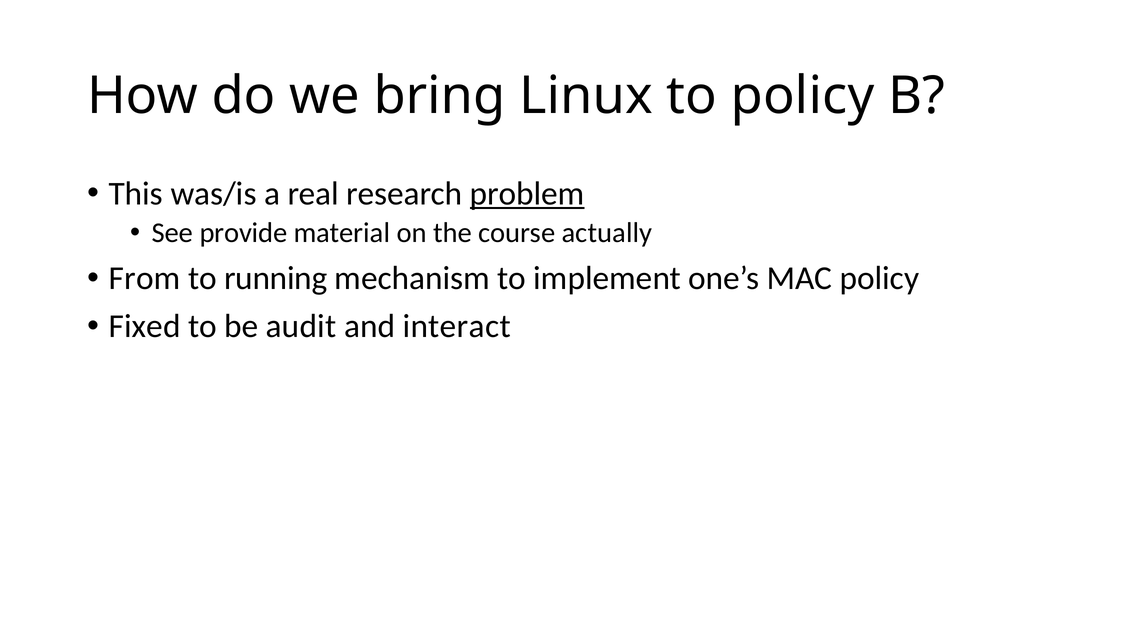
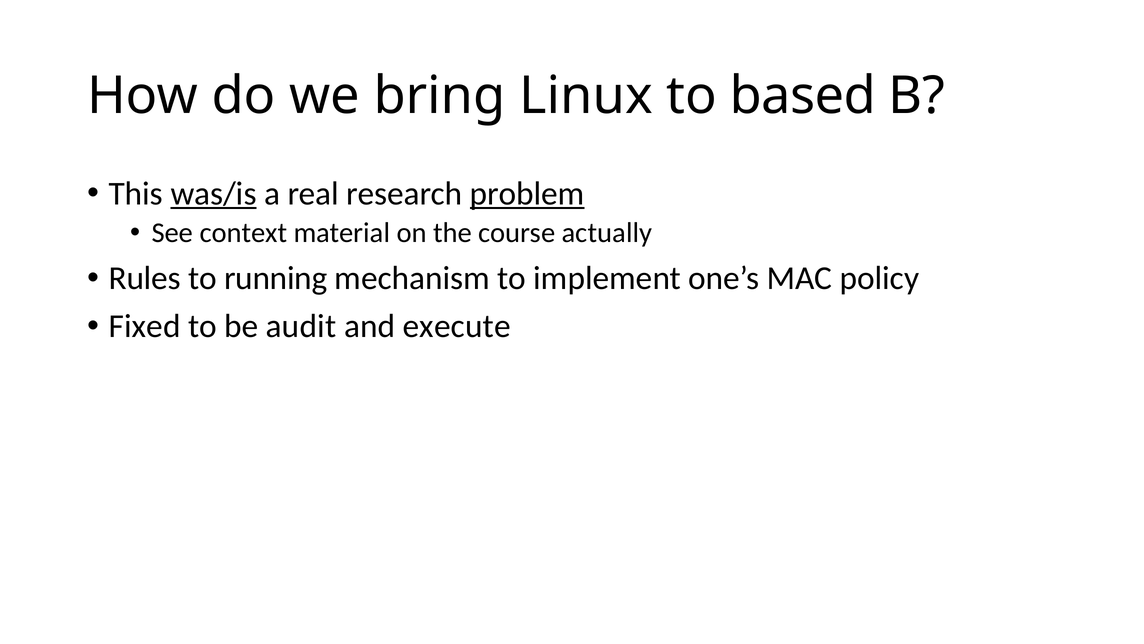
to policy: policy -> based
was/is underline: none -> present
provide: provide -> context
From: From -> Rules
interact: interact -> execute
